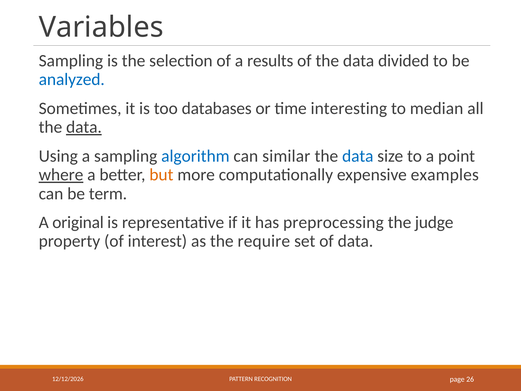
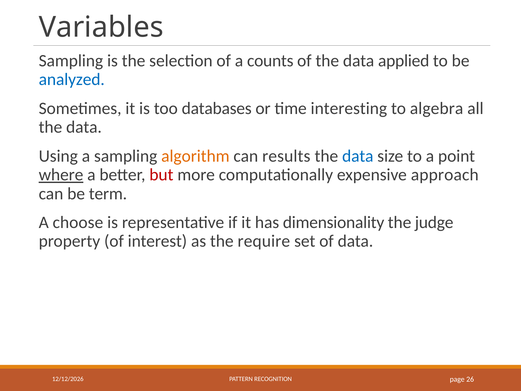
results: results -> counts
divided: divided -> applied
median: median -> algebra
data at (84, 127) underline: present -> none
algorithm colour: blue -> orange
similar: similar -> results
but colour: orange -> red
examples: examples -> approach
original: original -> choose
preprocessing: preprocessing -> dimensionality
